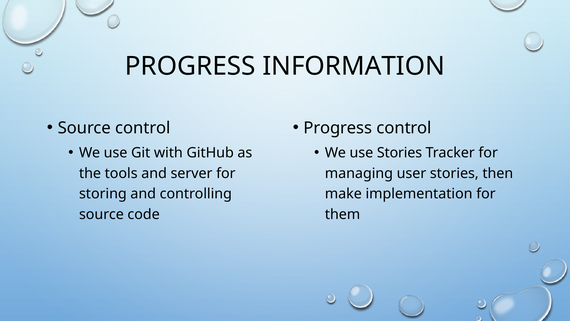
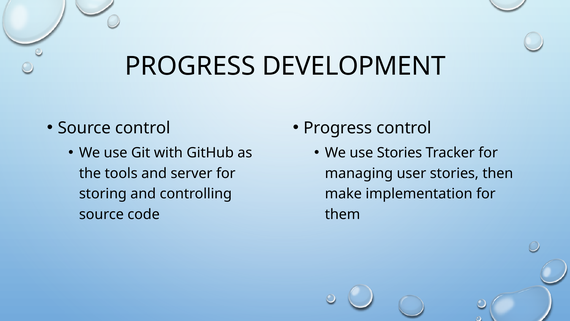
INFORMATION: INFORMATION -> DEVELOPMENT
